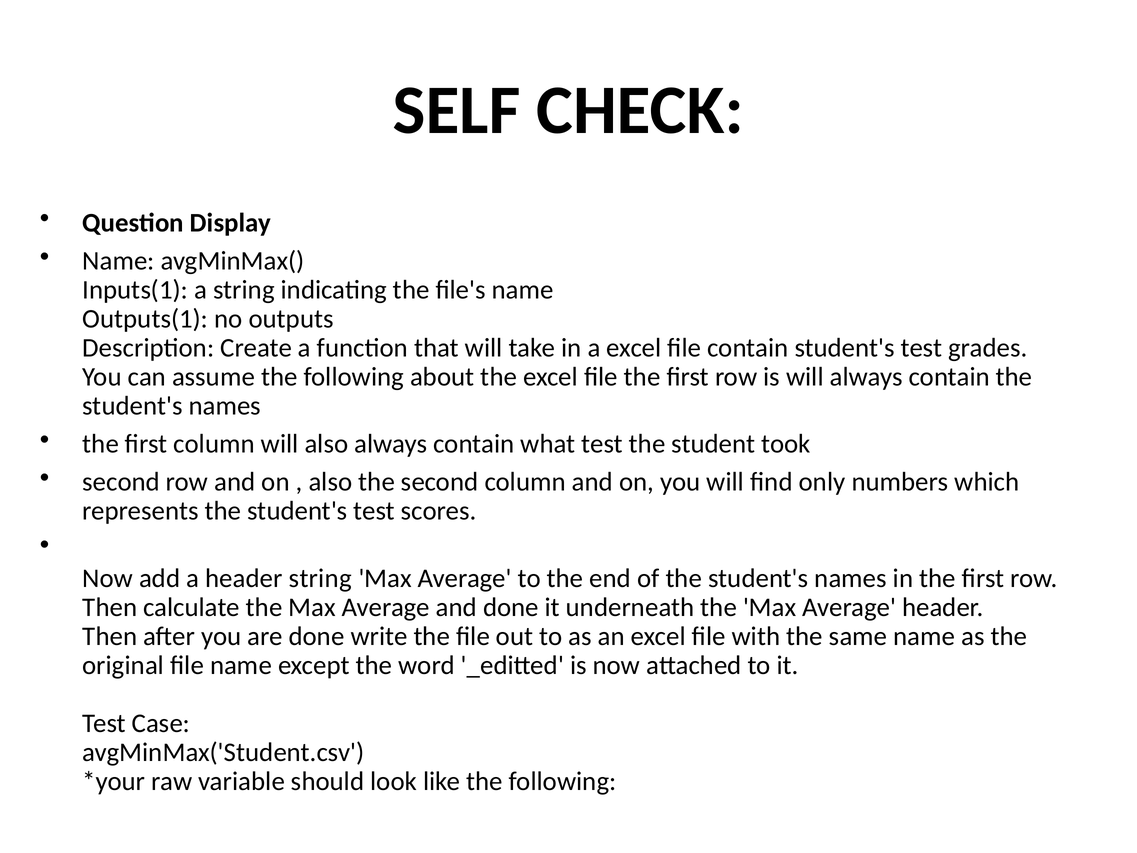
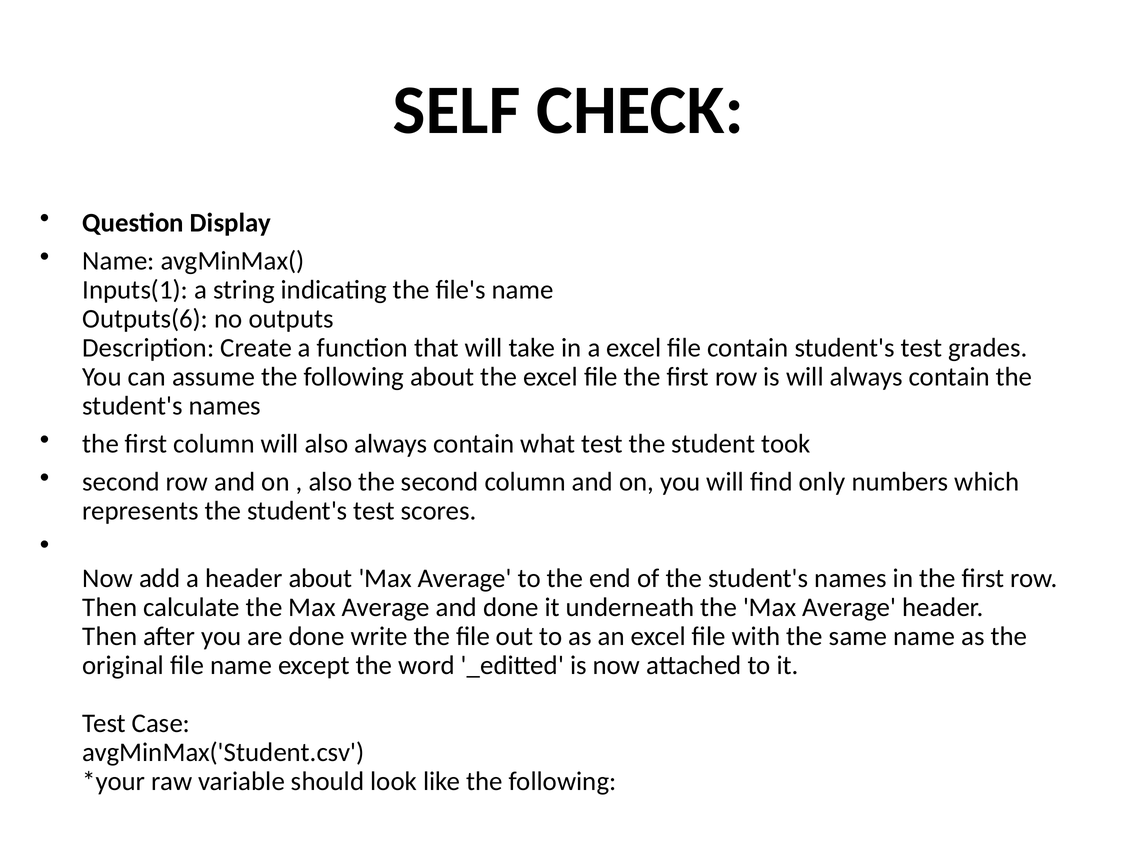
Outputs(1: Outputs(1 -> Outputs(6
header string: string -> about
